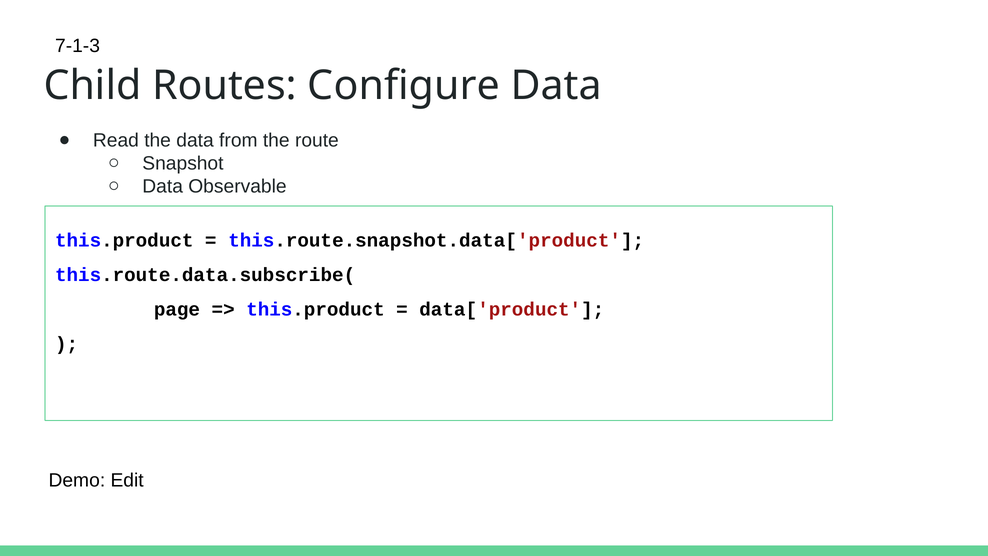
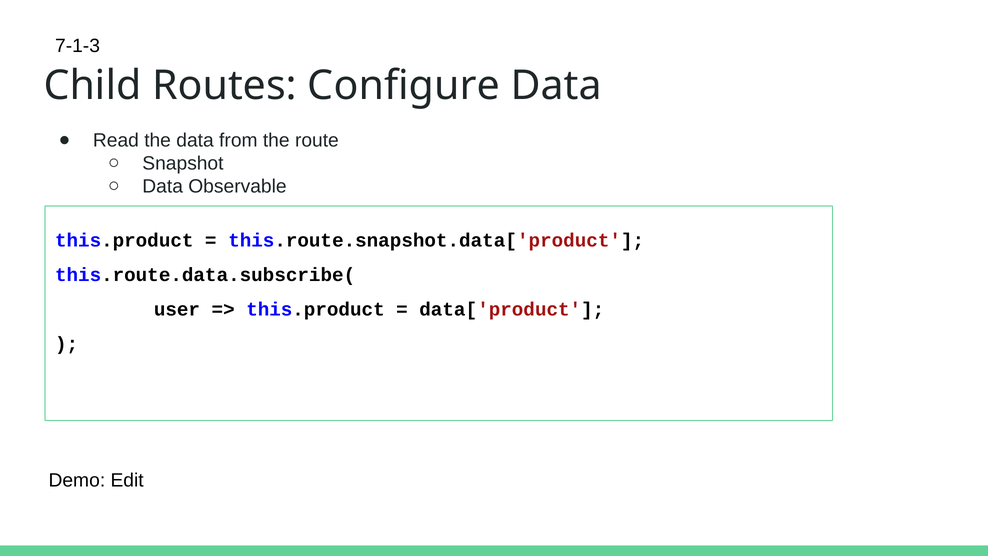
page: page -> user
